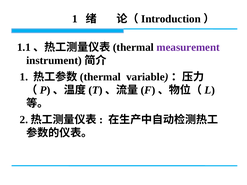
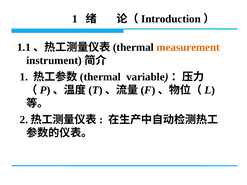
measurement colour: purple -> orange
